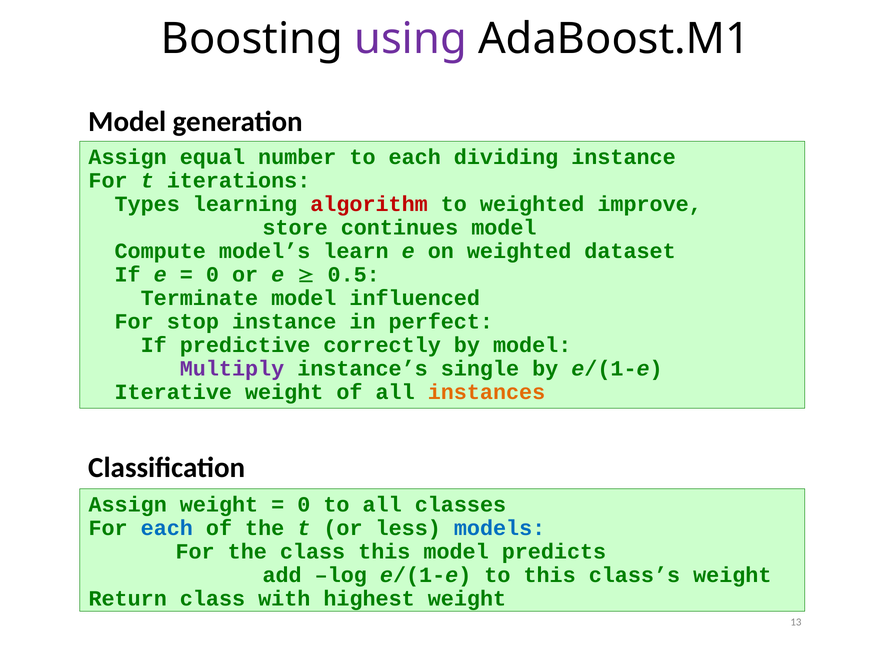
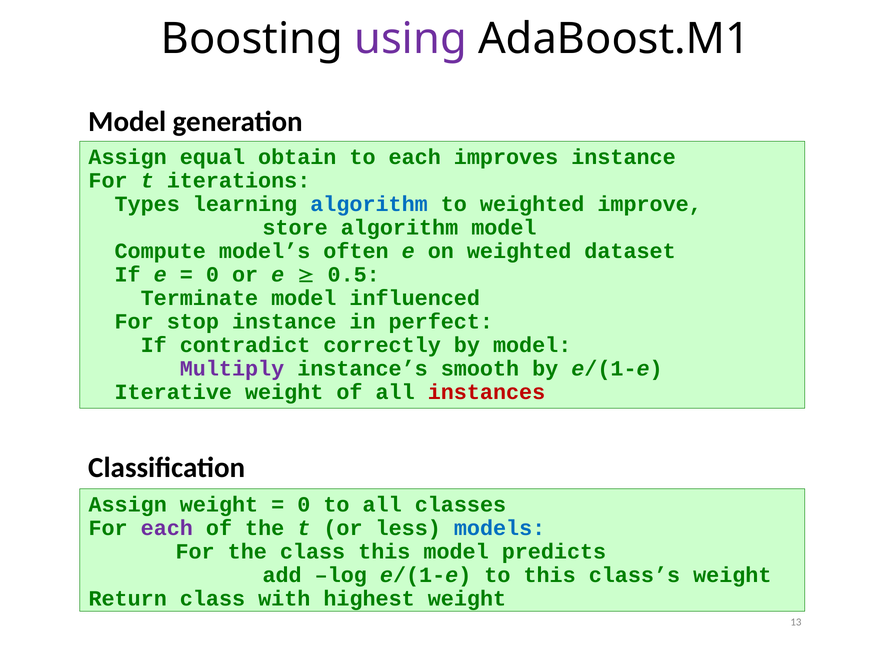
number: number -> obtain
dividing: dividing -> improves
algorithm at (369, 204) colour: red -> blue
store continues: continues -> algorithm
learn: learn -> often
predictive: predictive -> contradict
single: single -> smooth
instances colour: orange -> red
each at (167, 529) colour: blue -> purple
